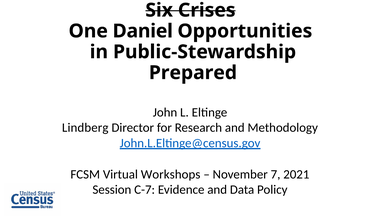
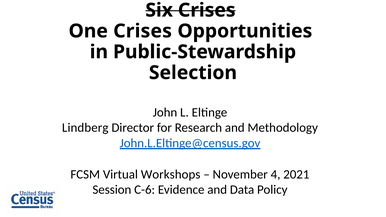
One Daniel: Daniel -> Crises
Prepared: Prepared -> Selection
7: 7 -> 4
C-7: C-7 -> C-6
